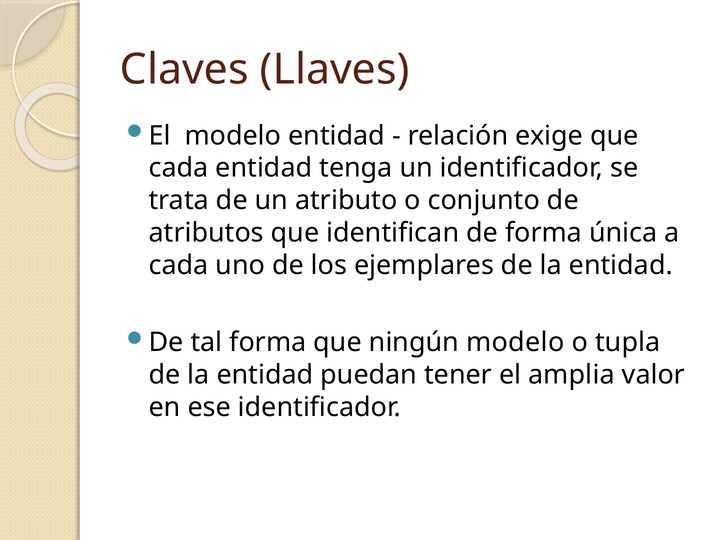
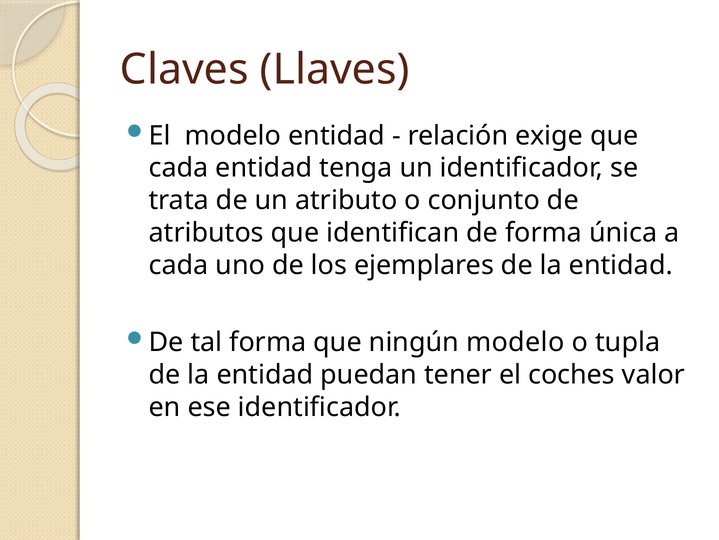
amplia: amplia -> coches
